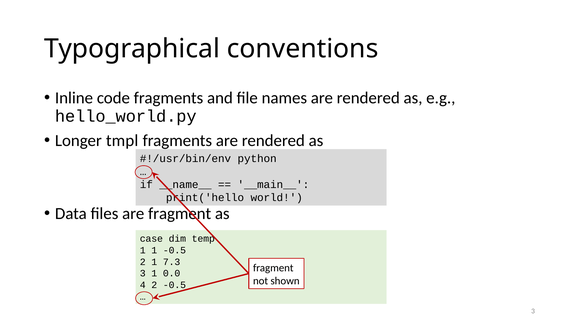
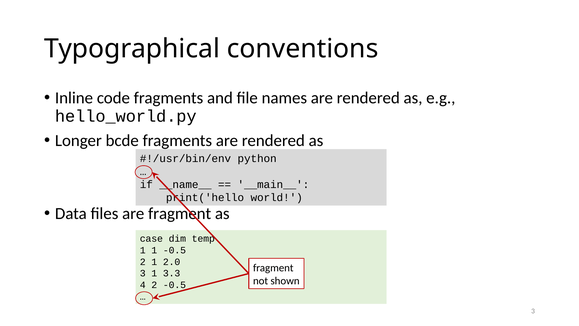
tmpl: tmpl -> bcde
7.3: 7.3 -> 2.0
0.0: 0.0 -> 3.3
